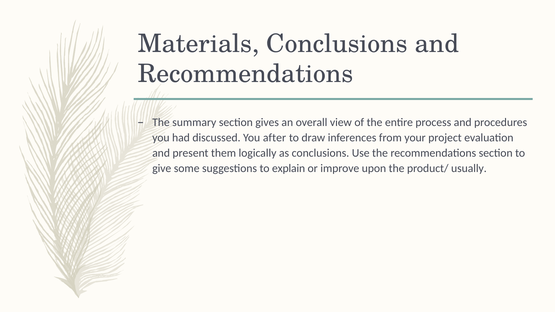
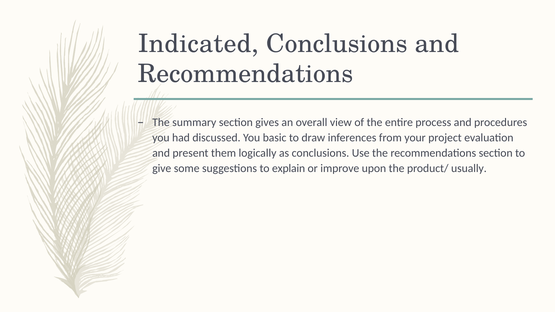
Materials: Materials -> Indicated
after: after -> basic
